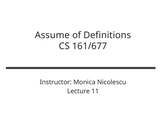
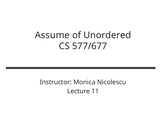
Definitions: Definitions -> Unordered
161/677: 161/677 -> 577/677
